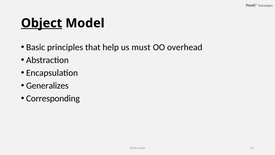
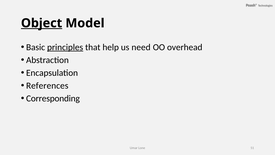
principles underline: none -> present
must: must -> need
Generalizes: Generalizes -> References
